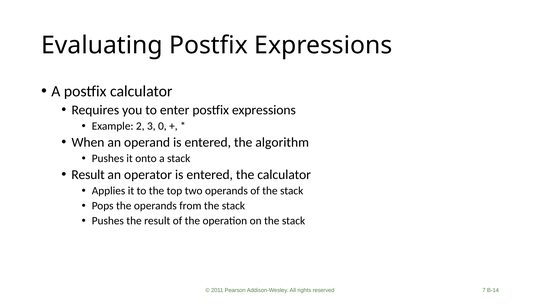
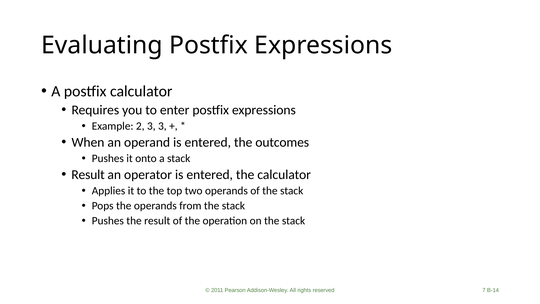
3 0: 0 -> 3
algorithm: algorithm -> outcomes
